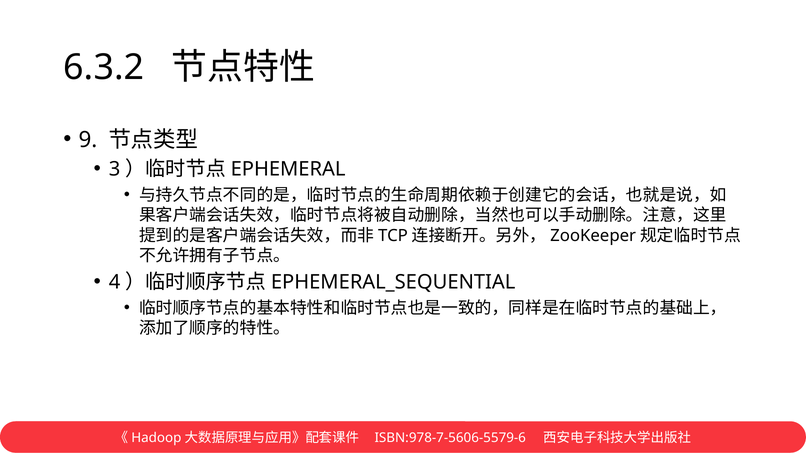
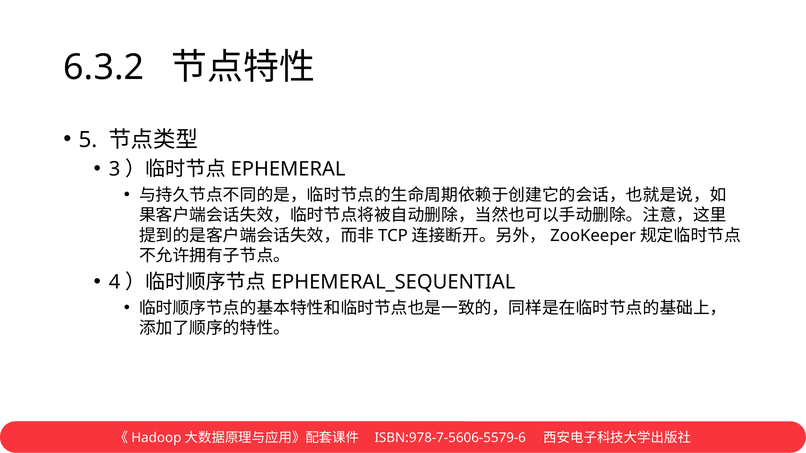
9: 9 -> 5
